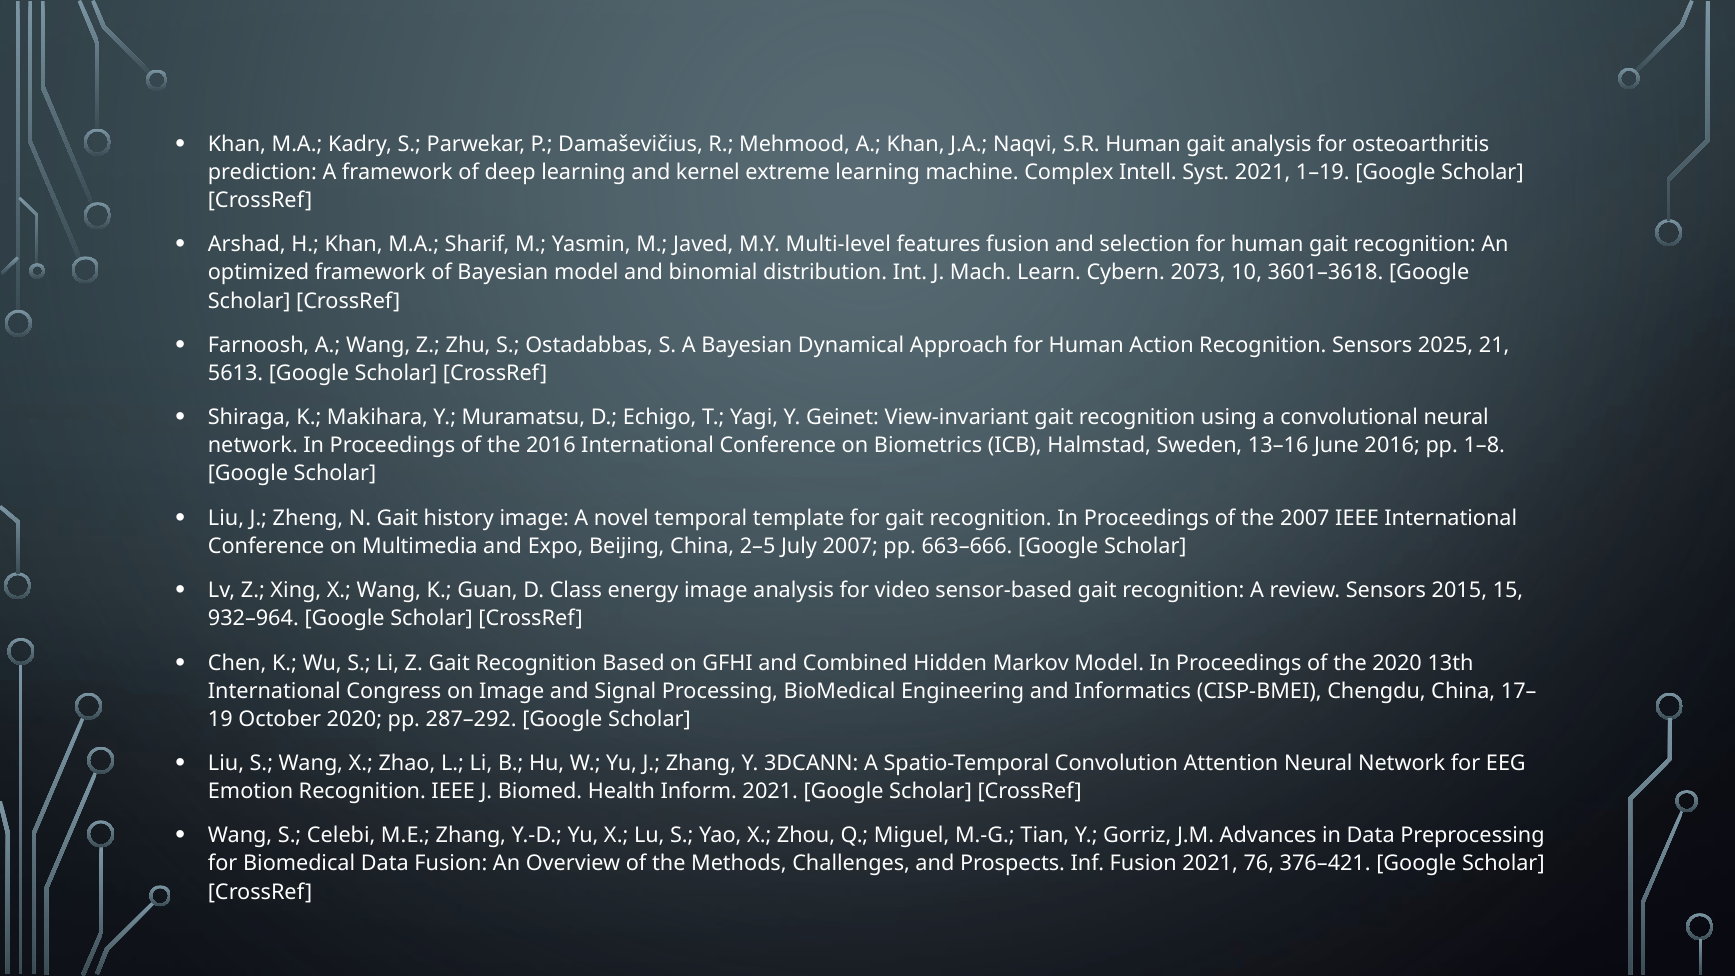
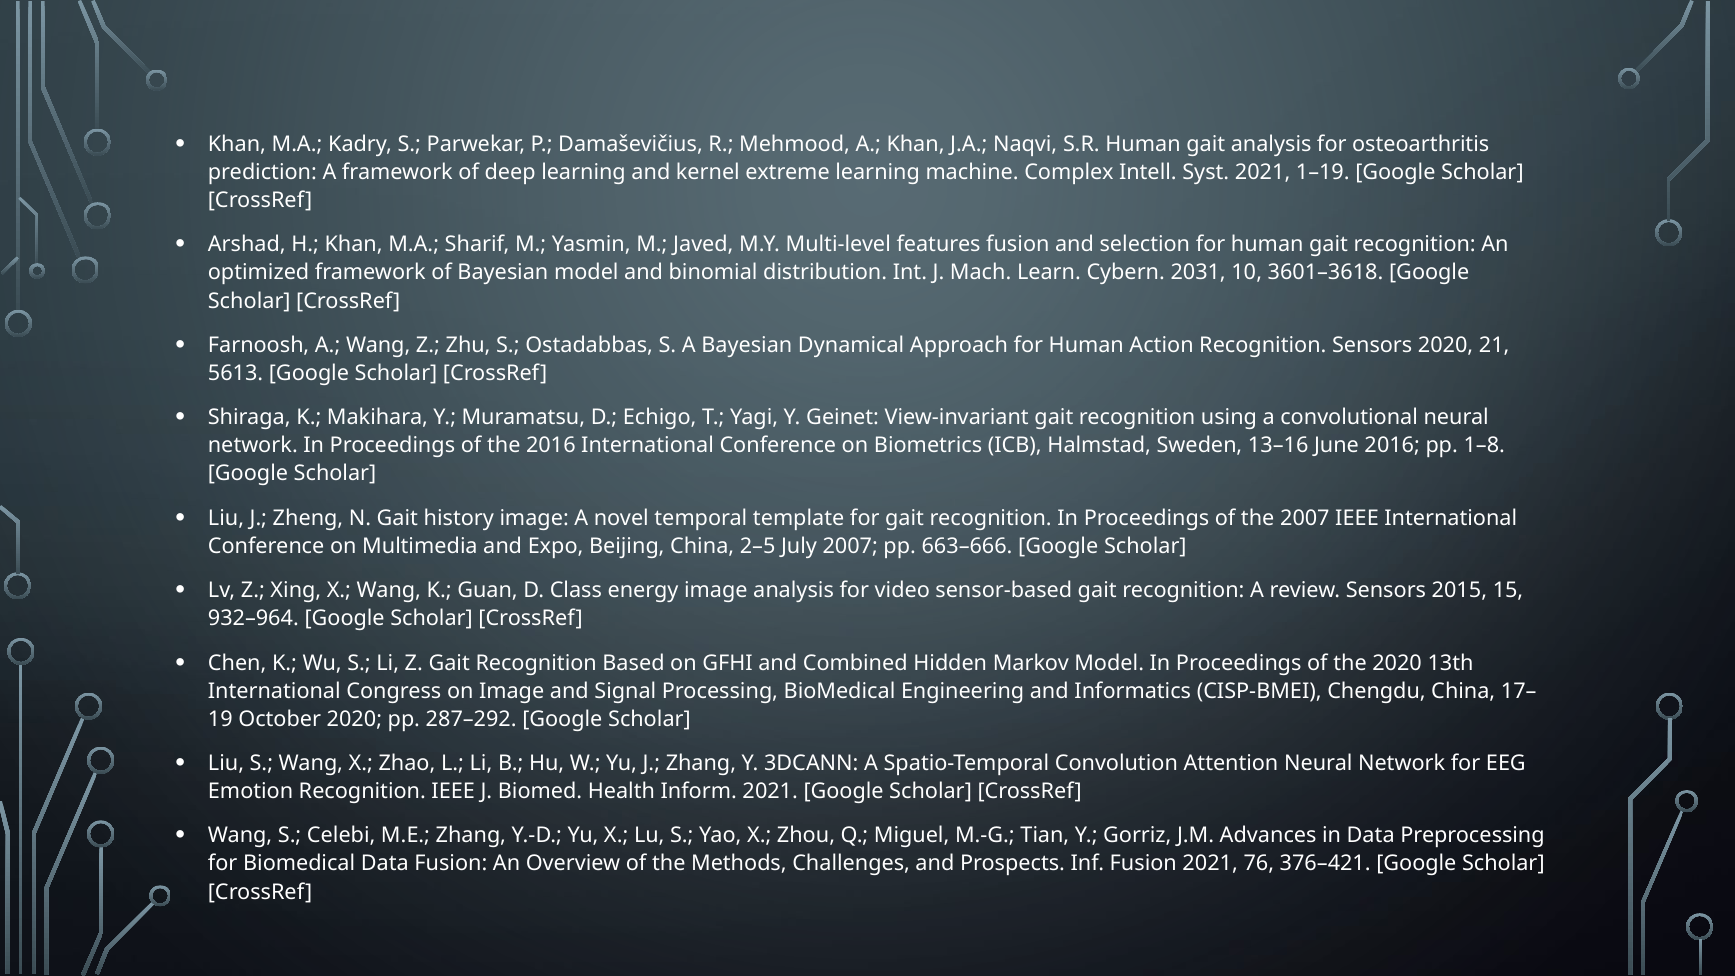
2073: 2073 -> 2031
Sensors 2025: 2025 -> 2020
